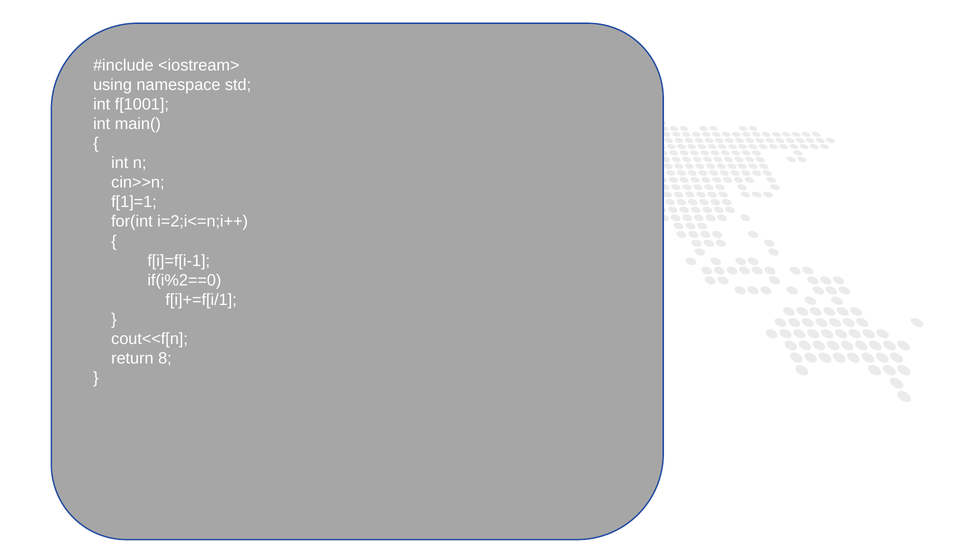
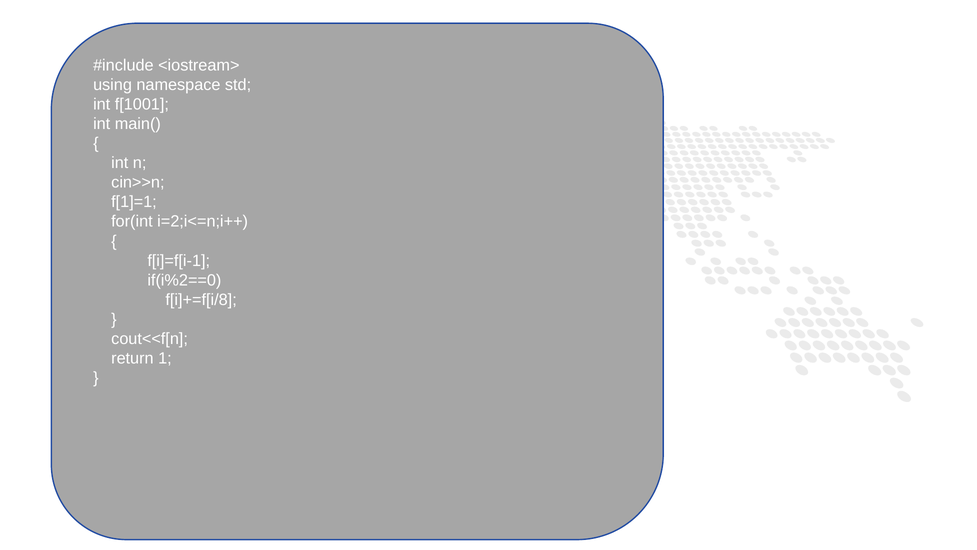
f[i]+=f[i/1: f[i]+=f[i/1 -> f[i]+=f[i/8
return 8: 8 -> 1
